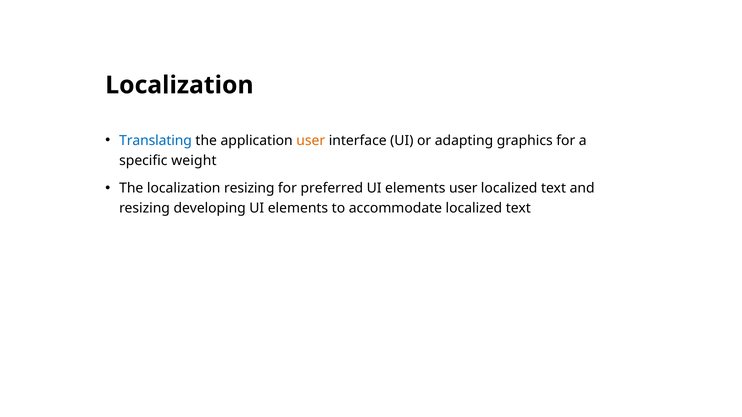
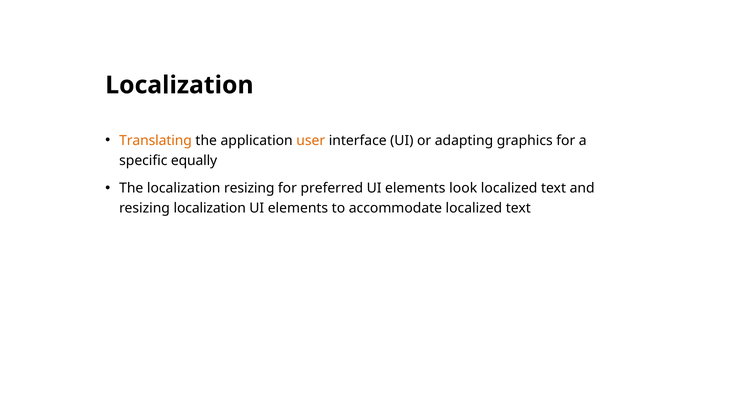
Translating colour: blue -> orange
weight: weight -> equally
elements user: user -> look
resizing developing: developing -> localization
